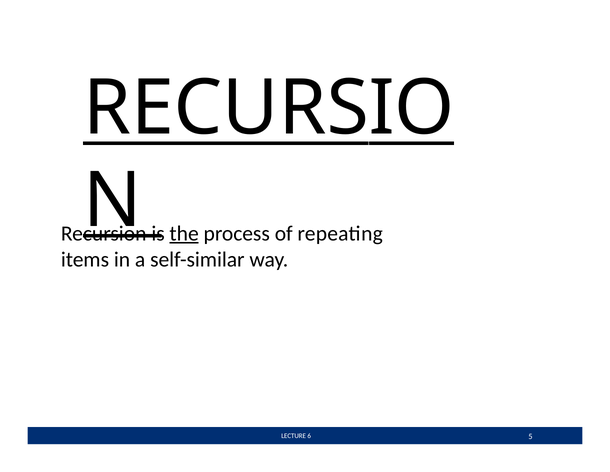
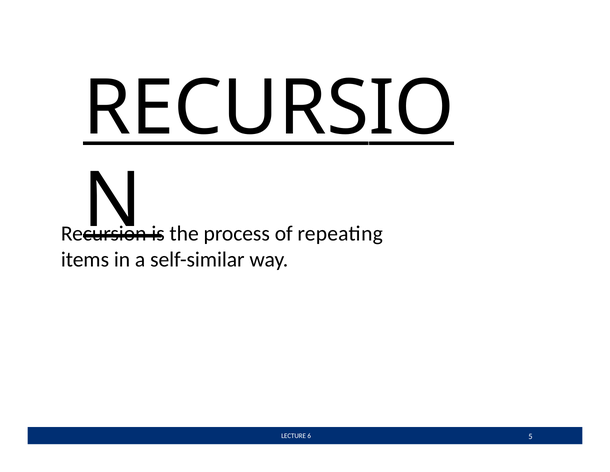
the underline: present -> none
